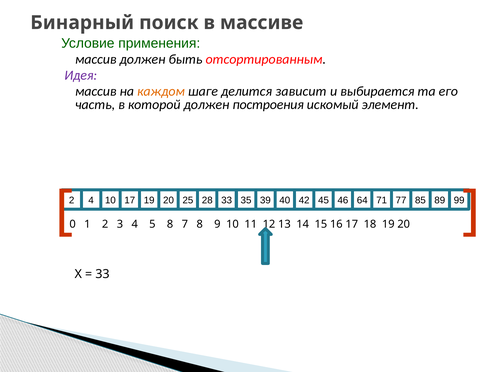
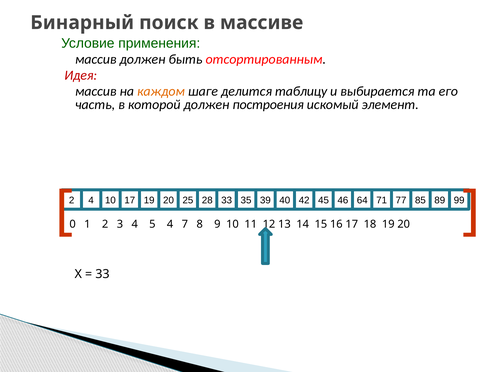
Идея colour: purple -> red
зависит: зависит -> таблицу
5 8: 8 -> 4
